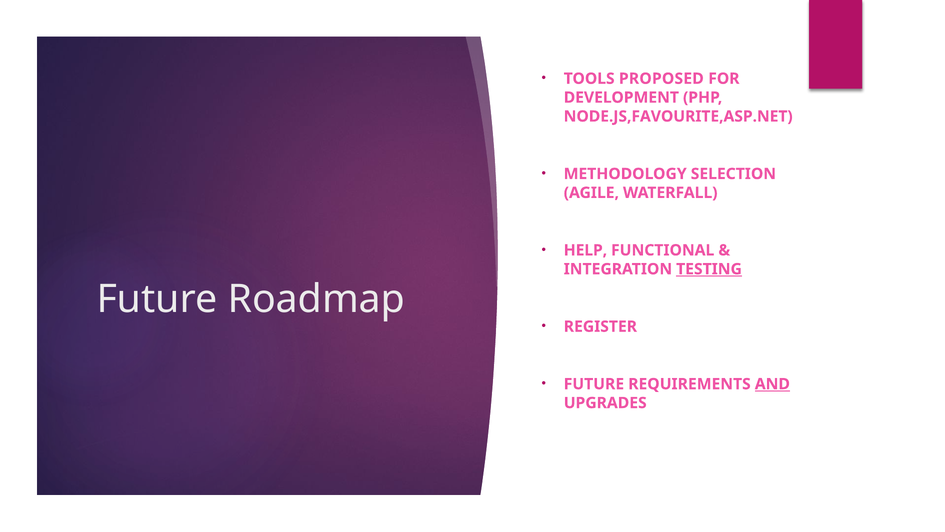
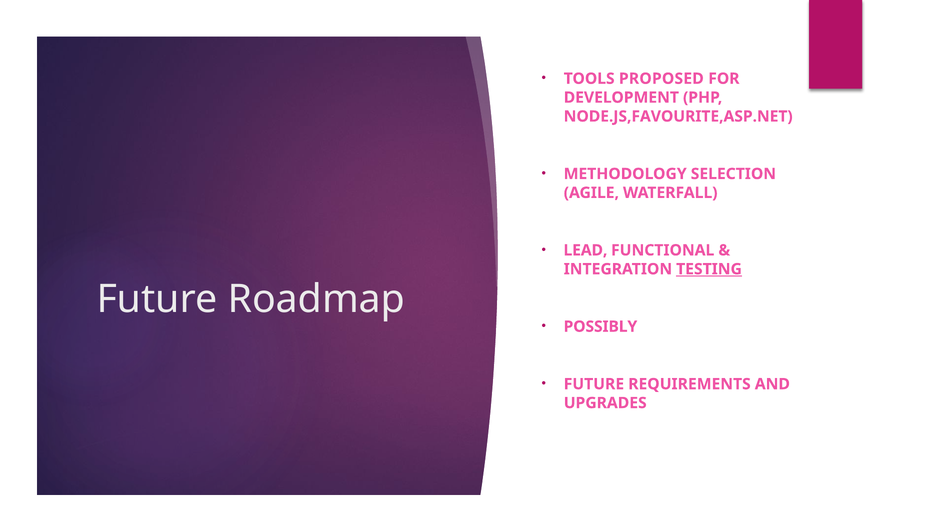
HELP: HELP -> LEAD
REGISTER: REGISTER -> POSSIBLY
AND underline: present -> none
